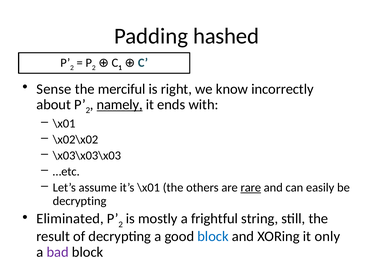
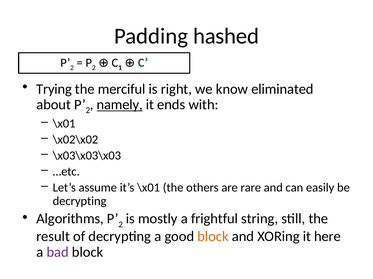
Sense: Sense -> Trying
incorrectly: incorrectly -> eliminated
rare underline: present -> none
Eliminated: Eliminated -> Algorithms
block at (213, 237) colour: blue -> orange
only: only -> here
